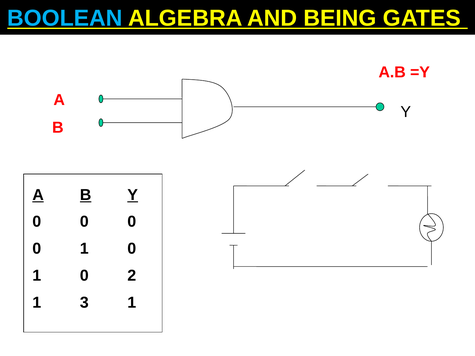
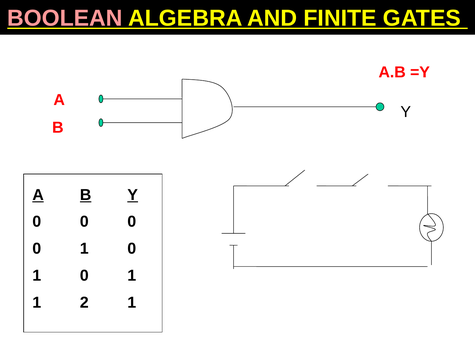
BOOLEAN colour: light blue -> pink
BEING: BEING -> FINITE
2 at (132, 276): 2 -> 1
3: 3 -> 2
